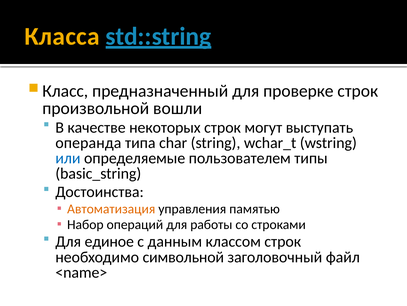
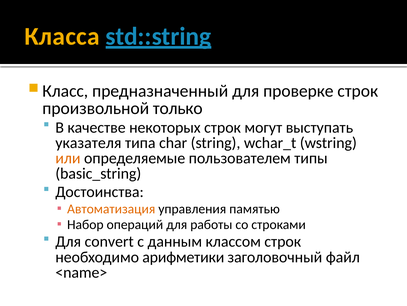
вошли: вошли -> только
операнда: операнда -> указателя
или colour: blue -> orange
единое: единое -> convert
символьной: символьной -> арифметики
